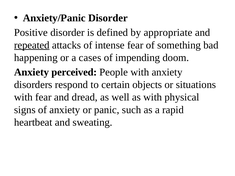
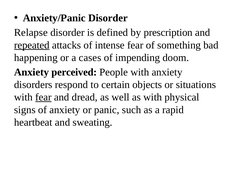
Positive: Positive -> Relapse
appropriate: appropriate -> prescription
fear at (43, 97) underline: none -> present
